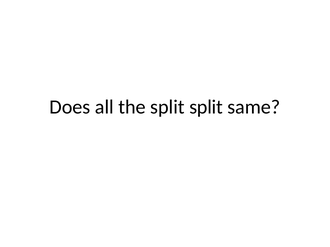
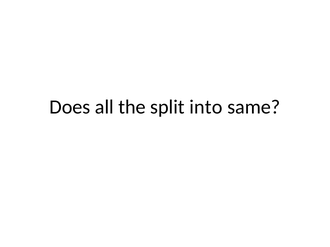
split split: split -> into
